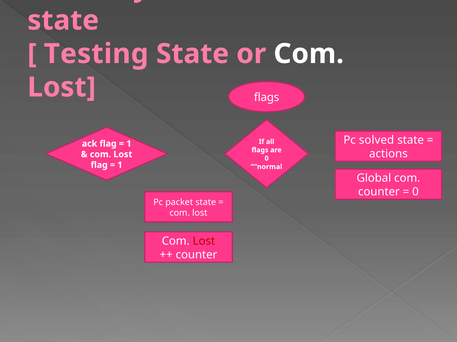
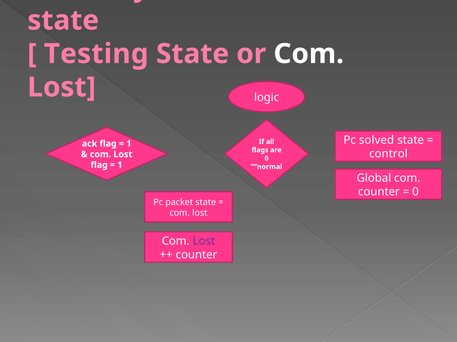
Lost flags: flags -> logic
actions: actions -> control
Lost at (204, 241) colour: red -> purple
